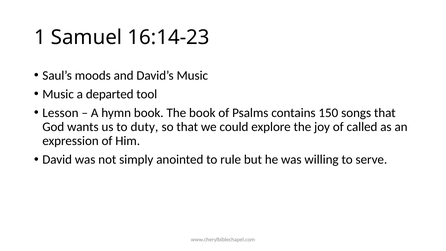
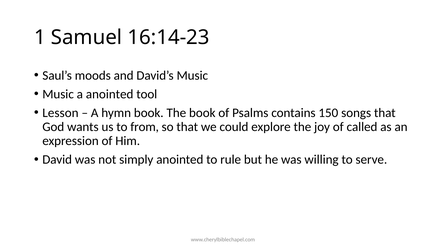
a departed: departed -> anointed
duty: duty -> from
